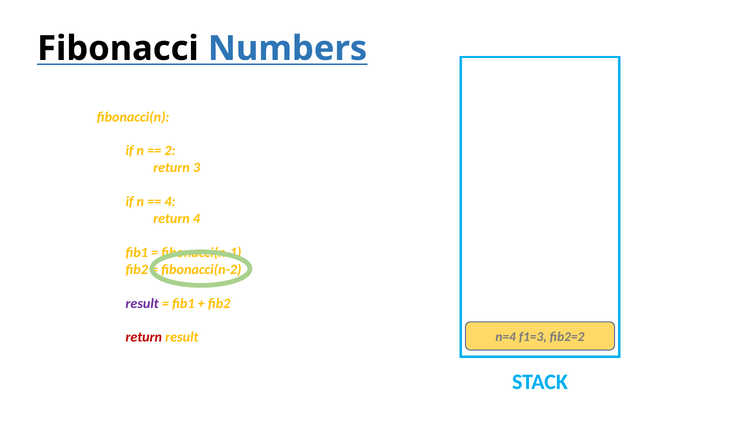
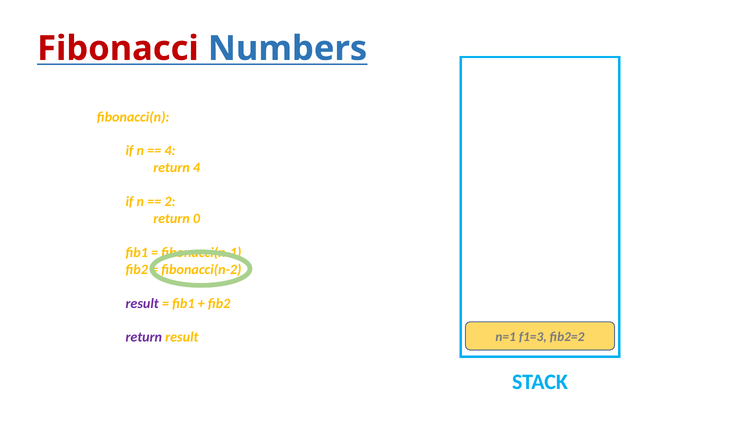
Fibonacci colour: black -> red
2 at (170, 151): 2 -> 4
return 3: 3 -> 4
4 at (170, 201): 4 -> 2
return 4: 4 -> 0
return at (144, 337) colour: red -> purple
n=4: n=4 -> n=1
